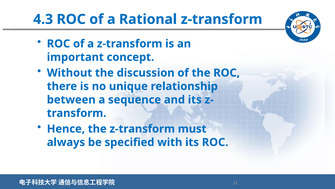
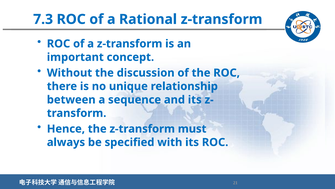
4.3: 4.3 -> 7.3
